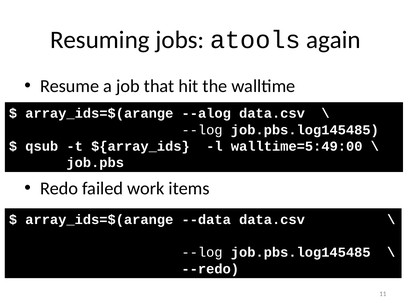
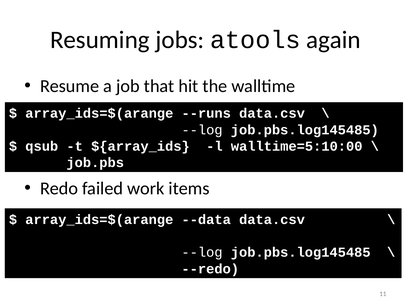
--alog: --alog -> --runs
walltime=5:49:00: walltime=5:49:00 -> walltime=5:10:00
